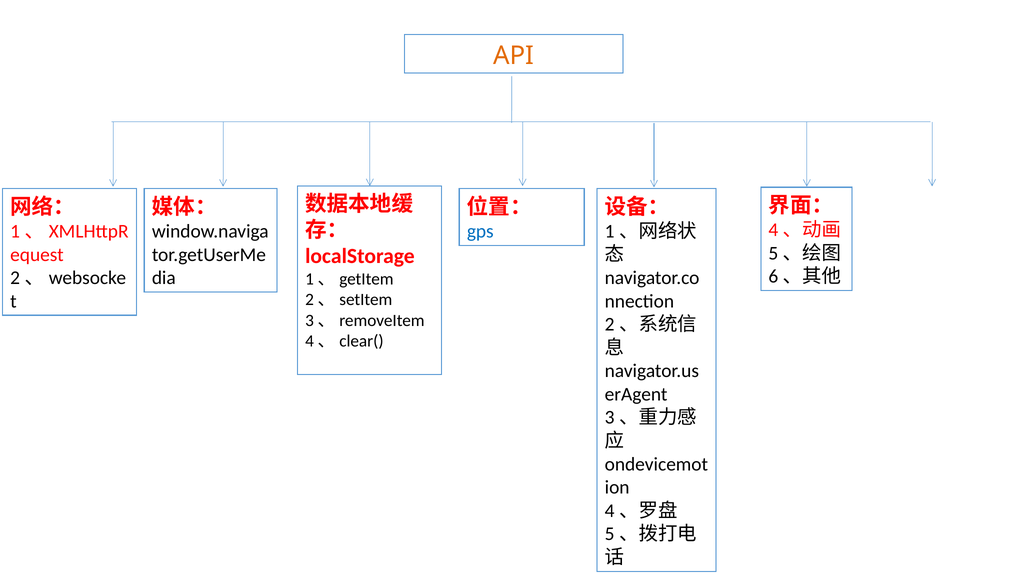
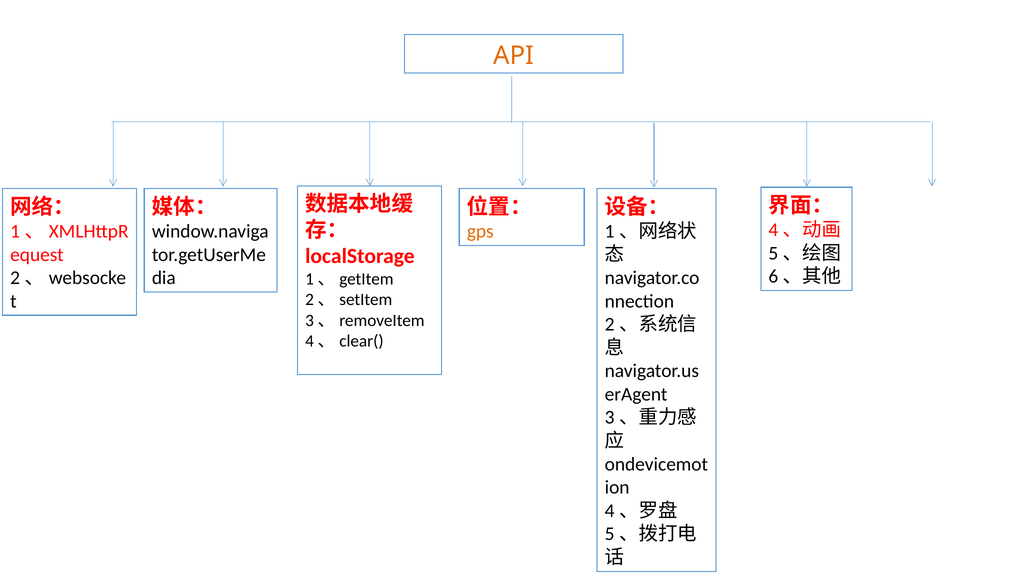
gps colour: blue -> orange
